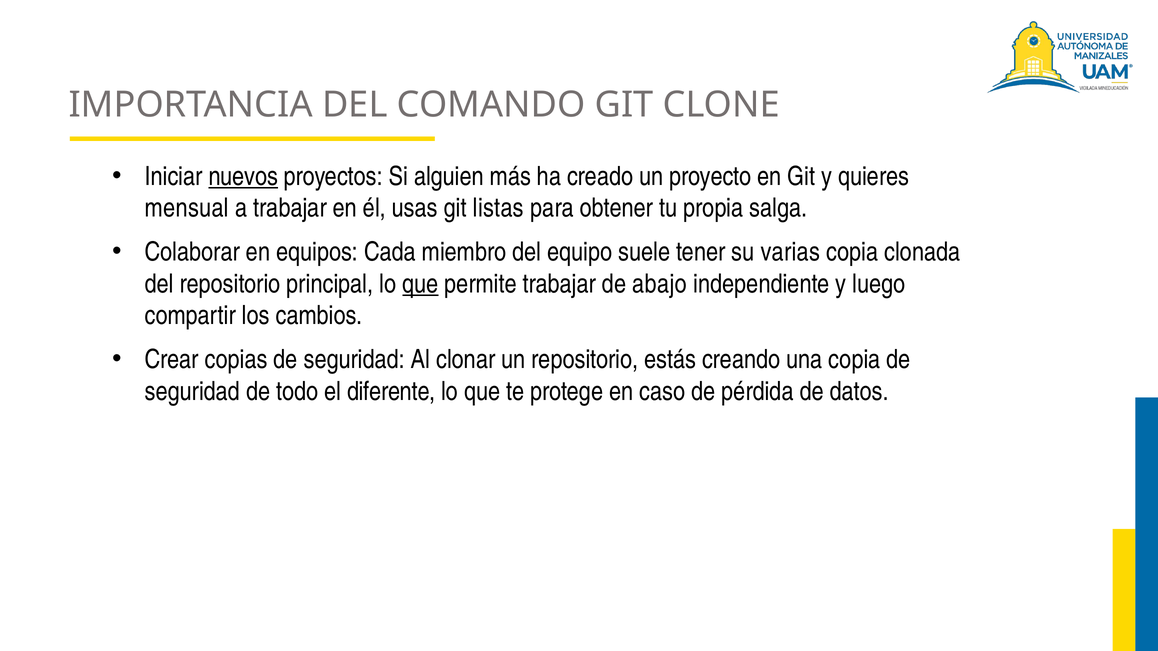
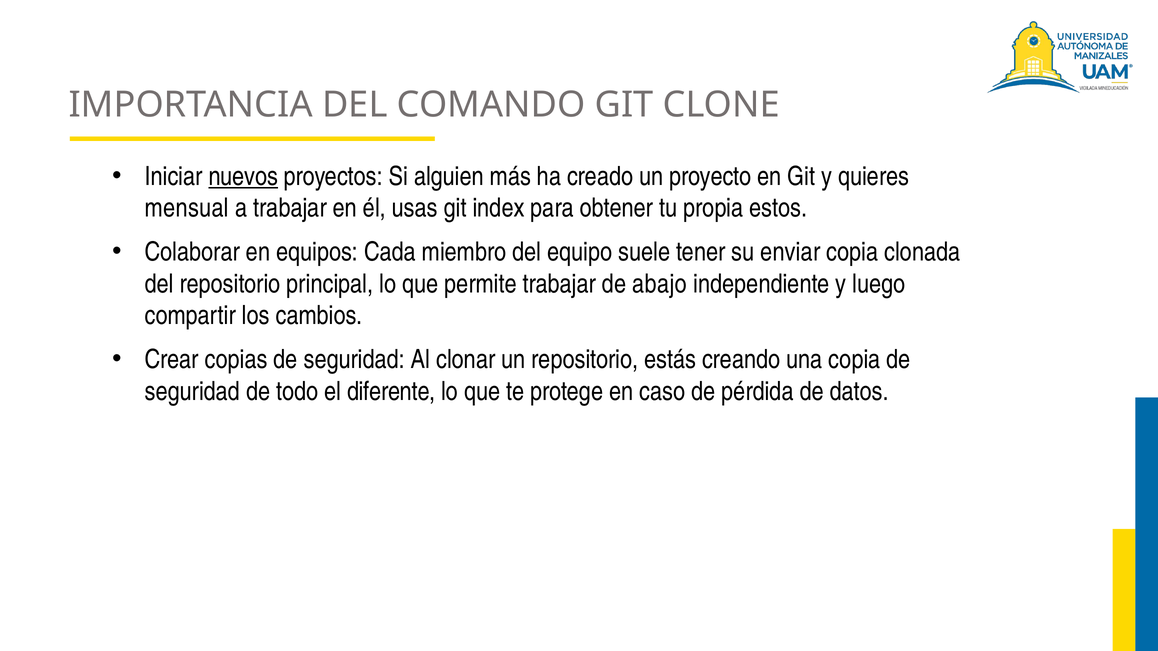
listas: listas -> index
salga: salga -> estos
varias: varias -> enviar
que at (420, 284) underline: present -> none
